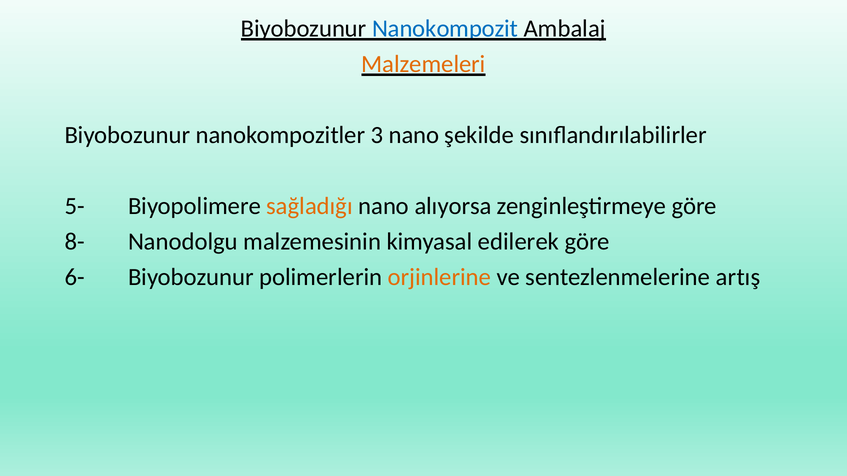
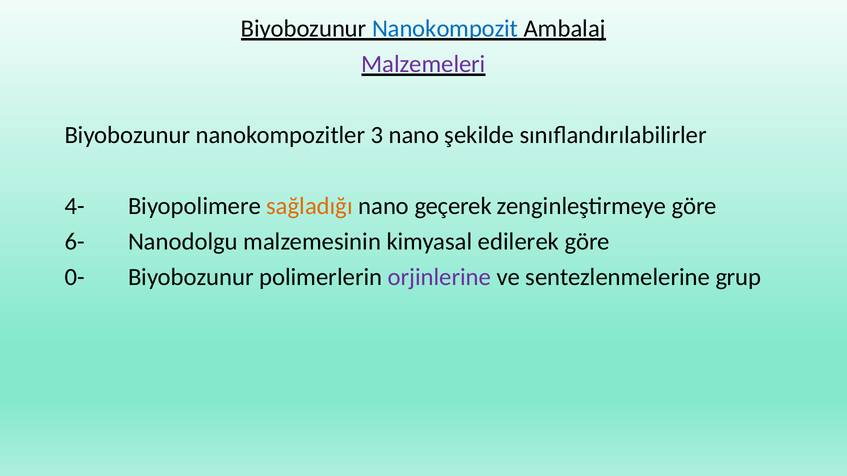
Malzemeleri colour: orange -> purple
5-: 5- -> 4-
alıyorsa: alıyorsa -> geçerek
8-: 8- -> 6-
6-: 6- -> 0-
orjinlerine colour: orange -> purple
artış: artış -> grup
